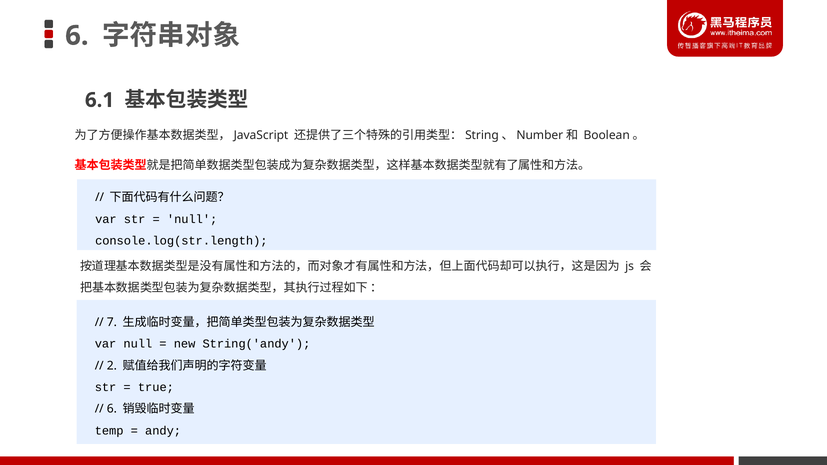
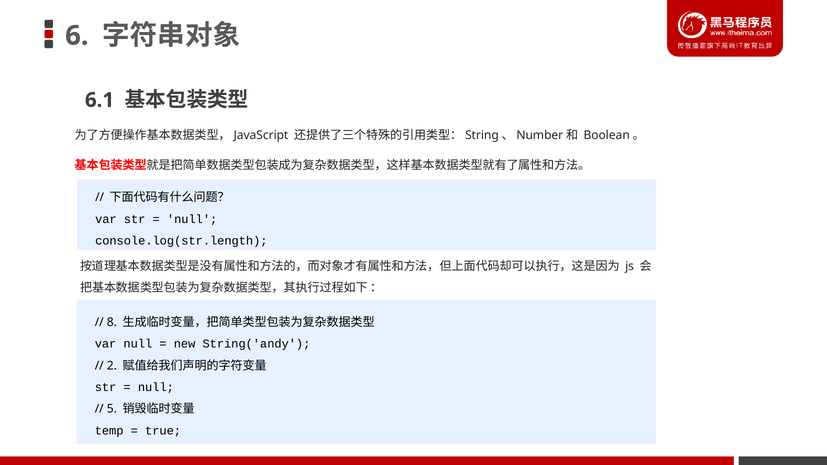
7: 7 -> 8
true at (156, 387): true -> null
6 at (112, 409): 6 -> 5
andy: andy -> true
